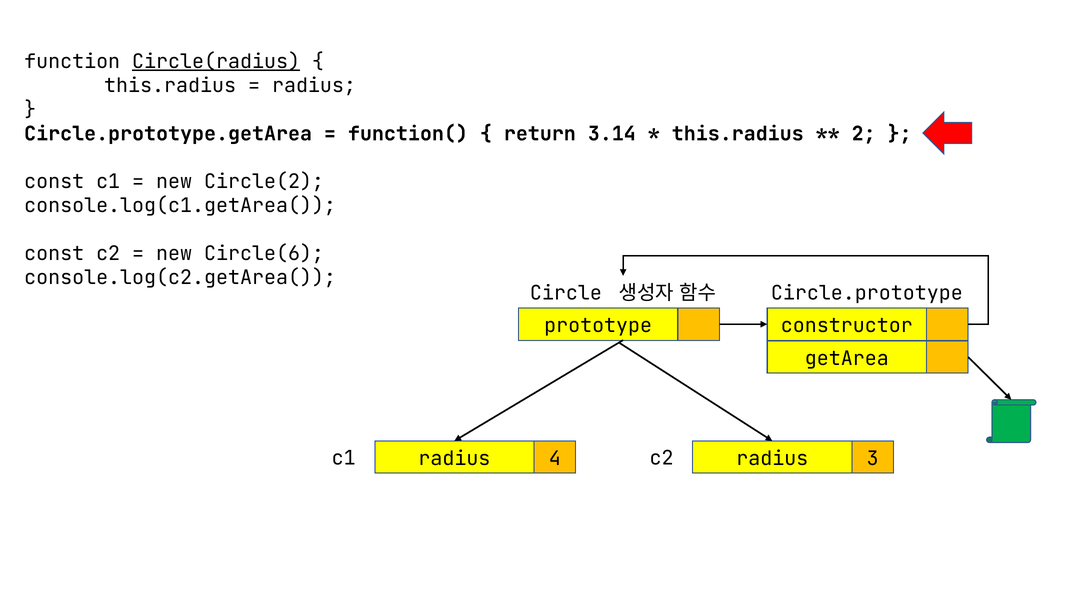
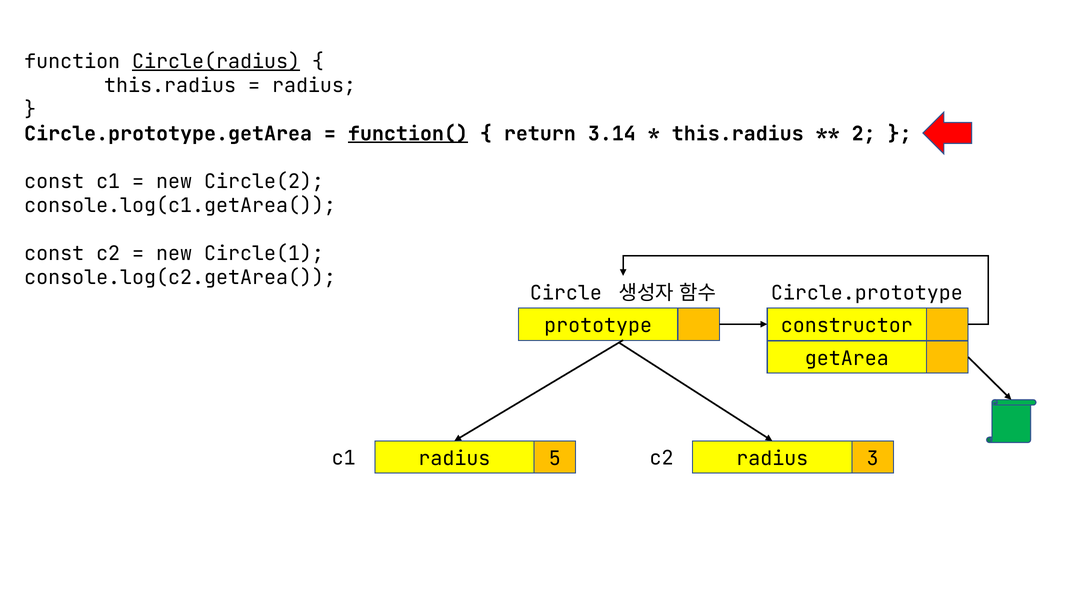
function( underline: none -> present
Circle(6: Circle(6 -> Circle(1
4: 4 -> 5
